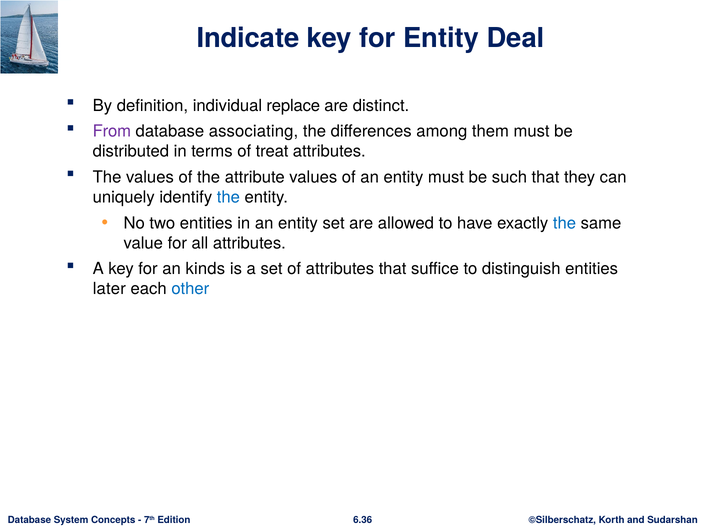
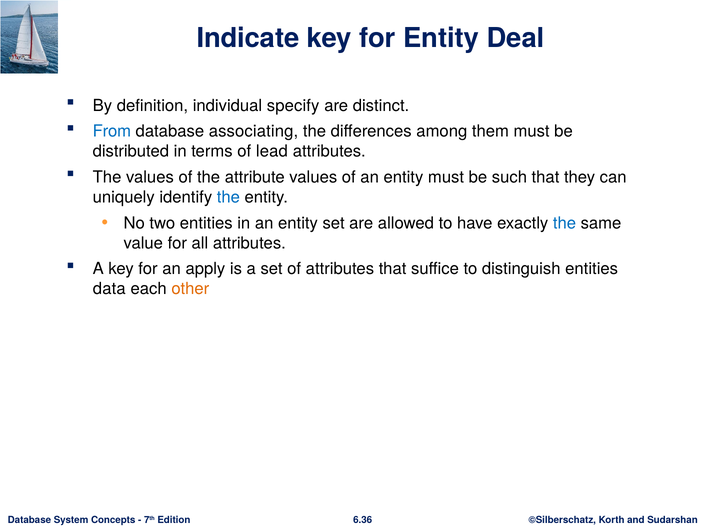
replace: replace -> specify
From colour: purple -> blue
treat: treat -> lead
kinds: kinds -> apply
later: later -> data
other colour: blue -> orange
